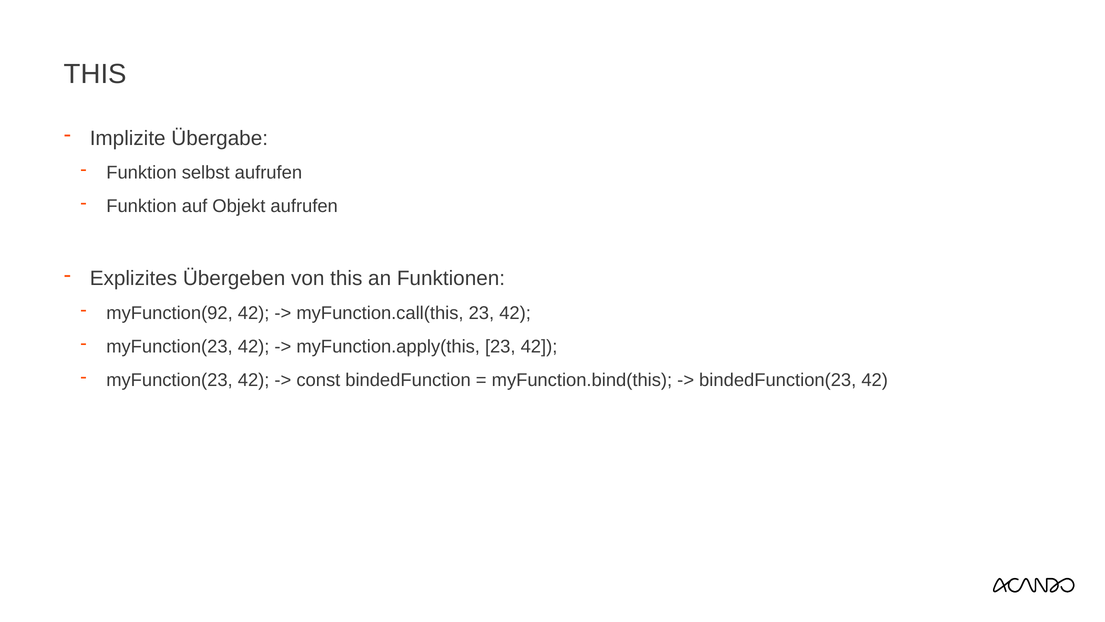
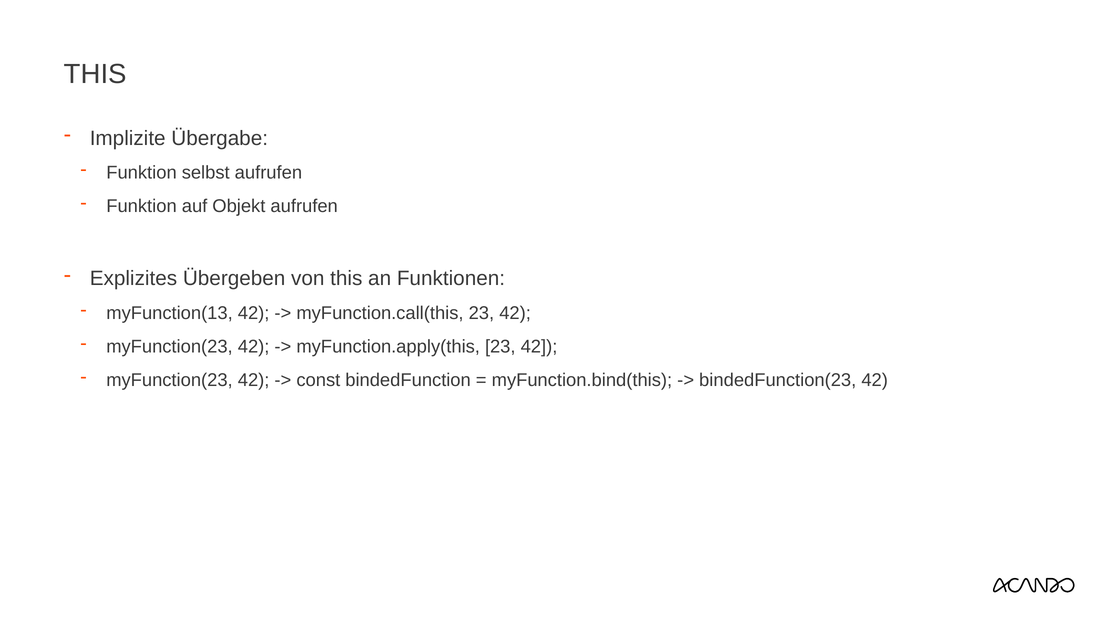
myFunction(92: myFunction(92 -> myFunction(13
